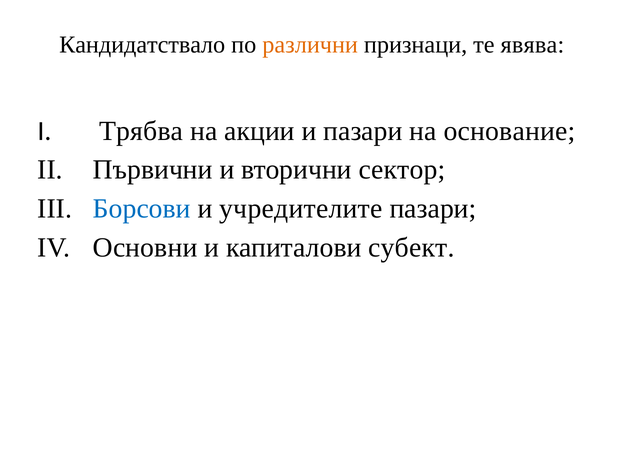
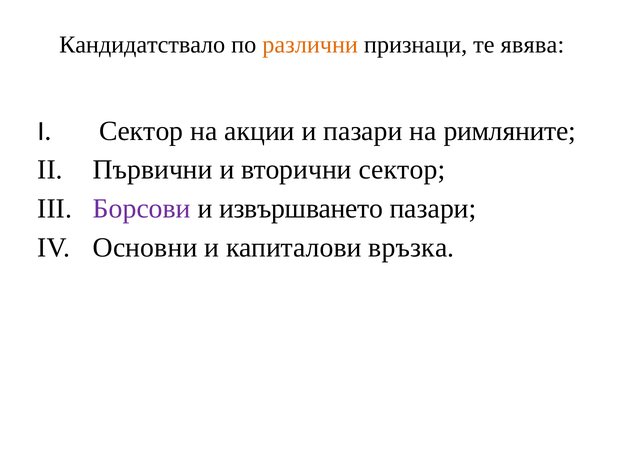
Трябва at (141, 131): Трябва -> Сектор
основание: основание -> римляните
Борсови colour: blue -> purple
учредителите: учредителите -> извършването
субект: субект -> връзка
